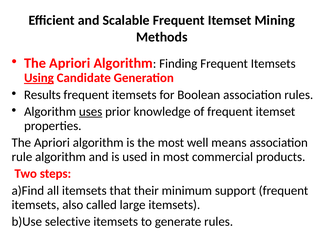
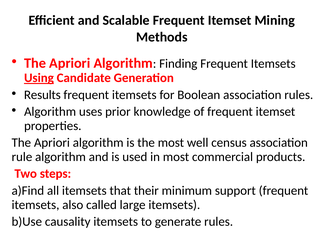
uses underline: present -> none
means: means -> census
selective: selective -> causality
